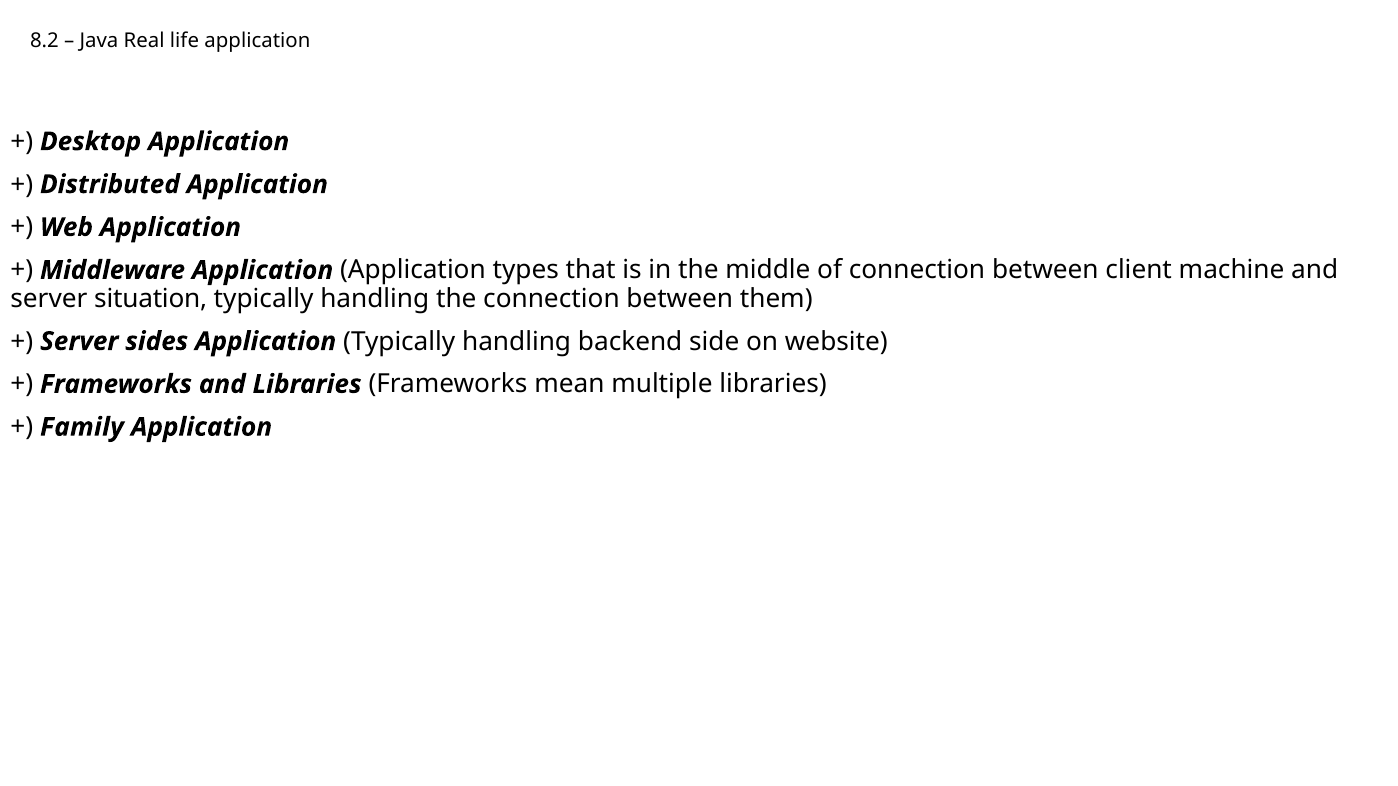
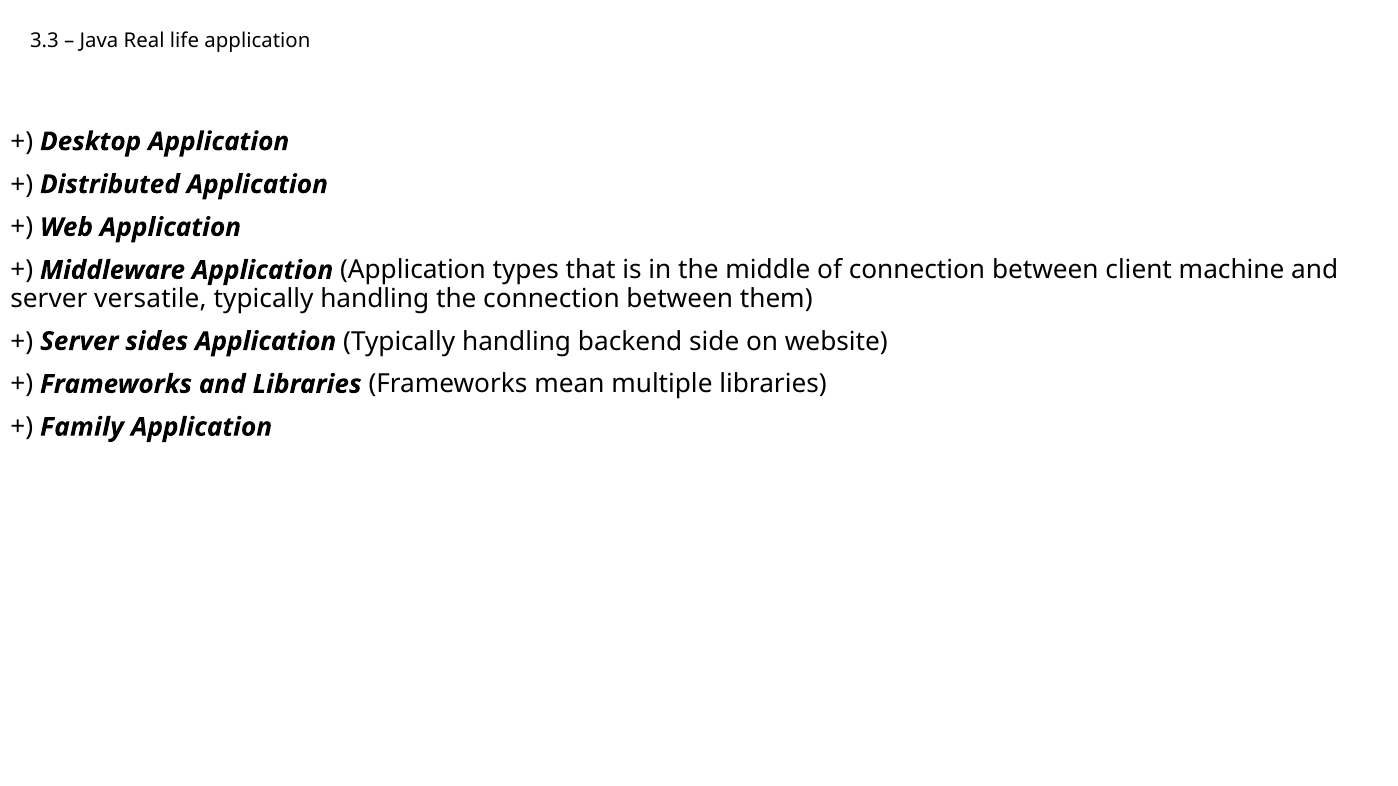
8.2: 8.2 -> 3.3
situation: situation -> versatile
